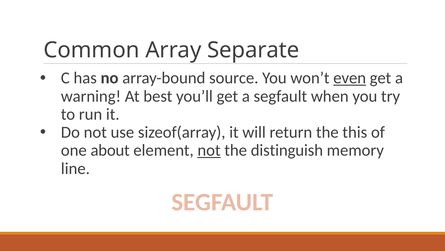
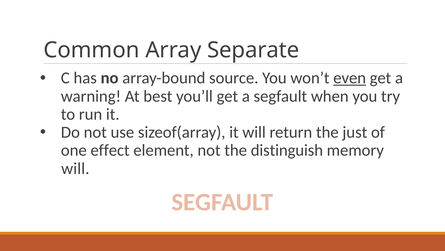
this: this -> just
about: about -> effect
not at (209, 150) underline: present -> none
line at (75, 168): line -> will
